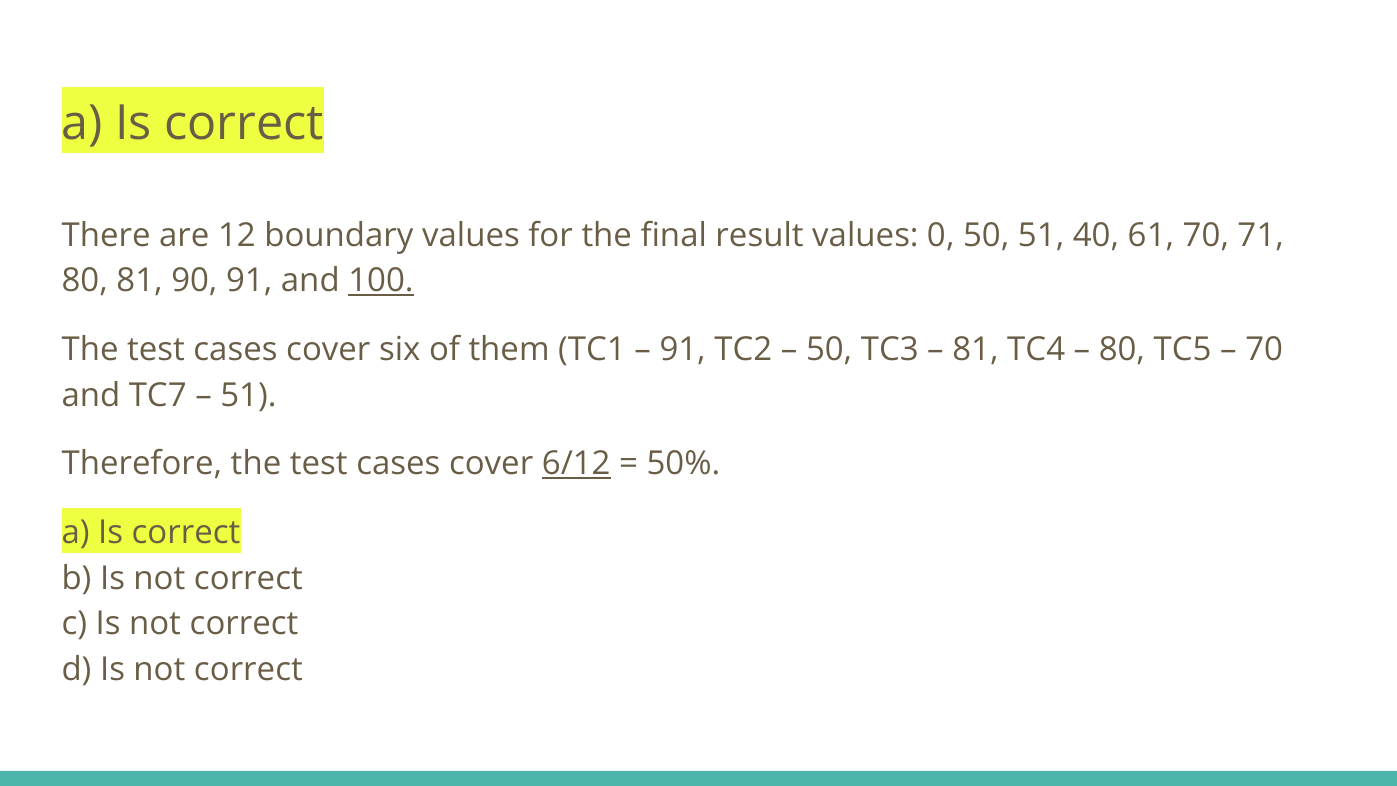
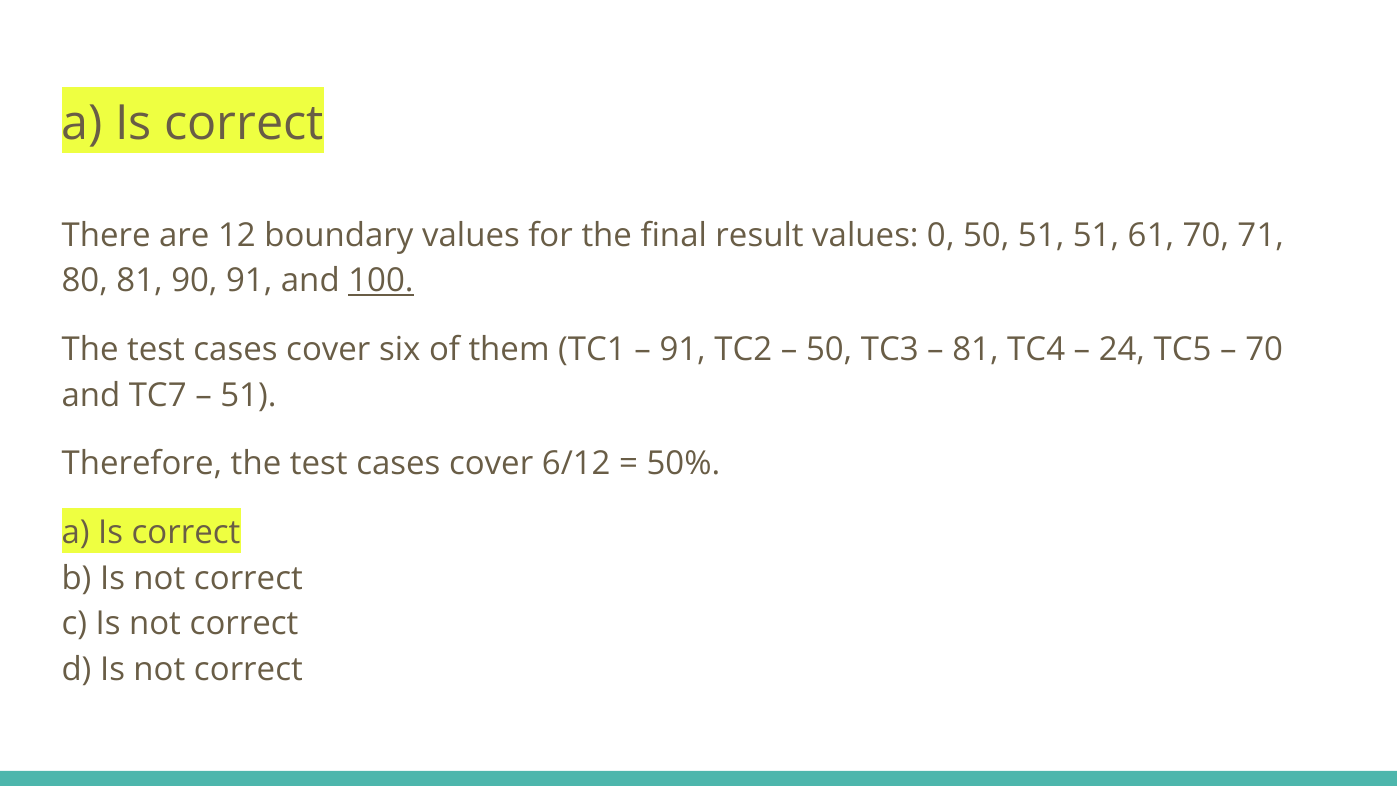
51 40: 40 -> 51
80 at (1122, 350): 80 -> 24
6/12 underline: present -> none
